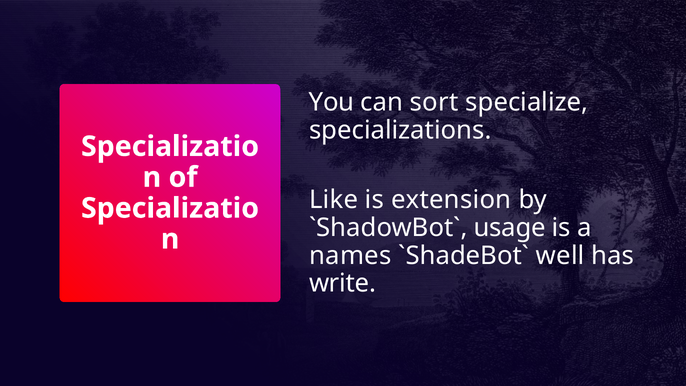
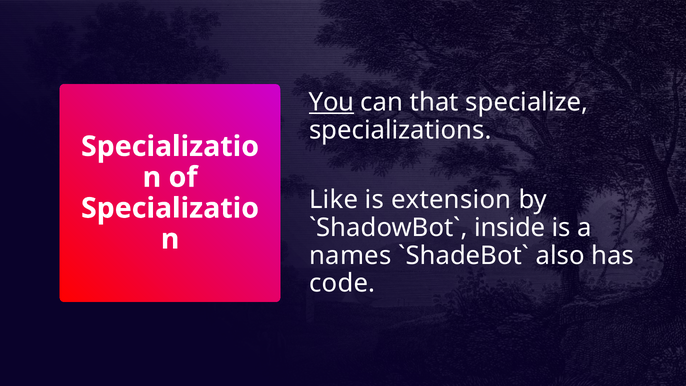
You underline: none -> present
sort: sort -> that
usage: usage -> inside
well: well -> also
write: write -> code
